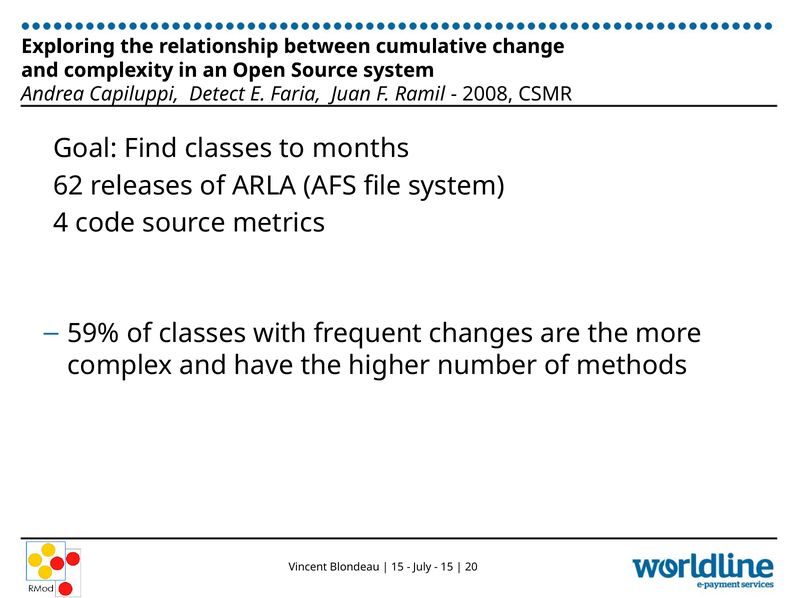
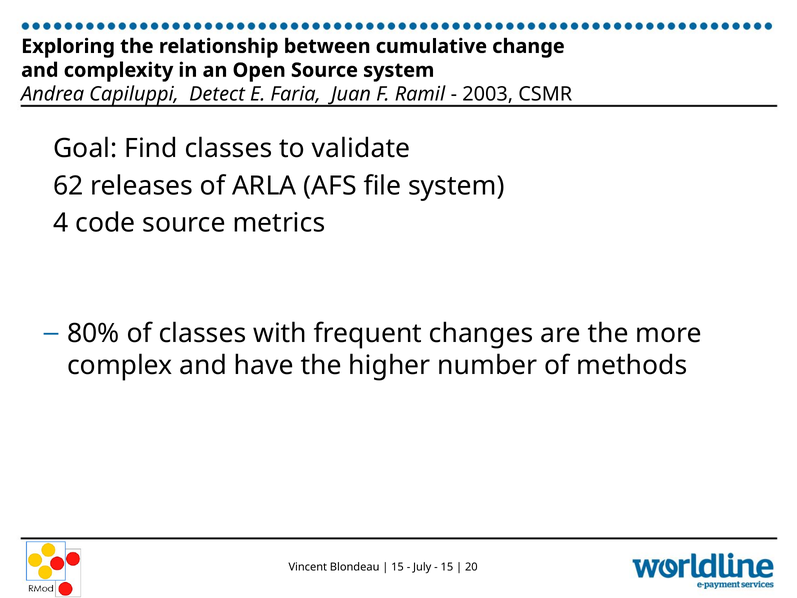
2008: 2008 -> 2003
months: months -> validate
59%: 59% -> 80%
